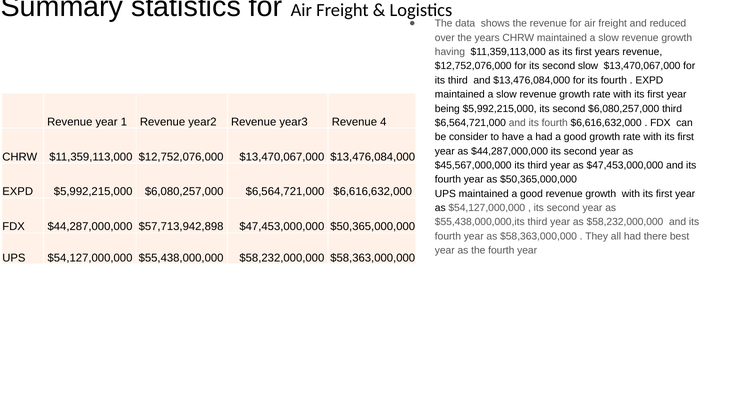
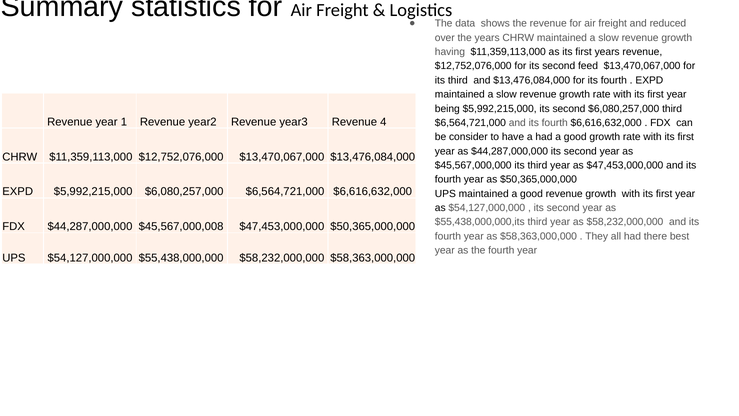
second slow: slow -> feed
$57,713,942,898: $57,713,942,898 -> $45,567,000,008
